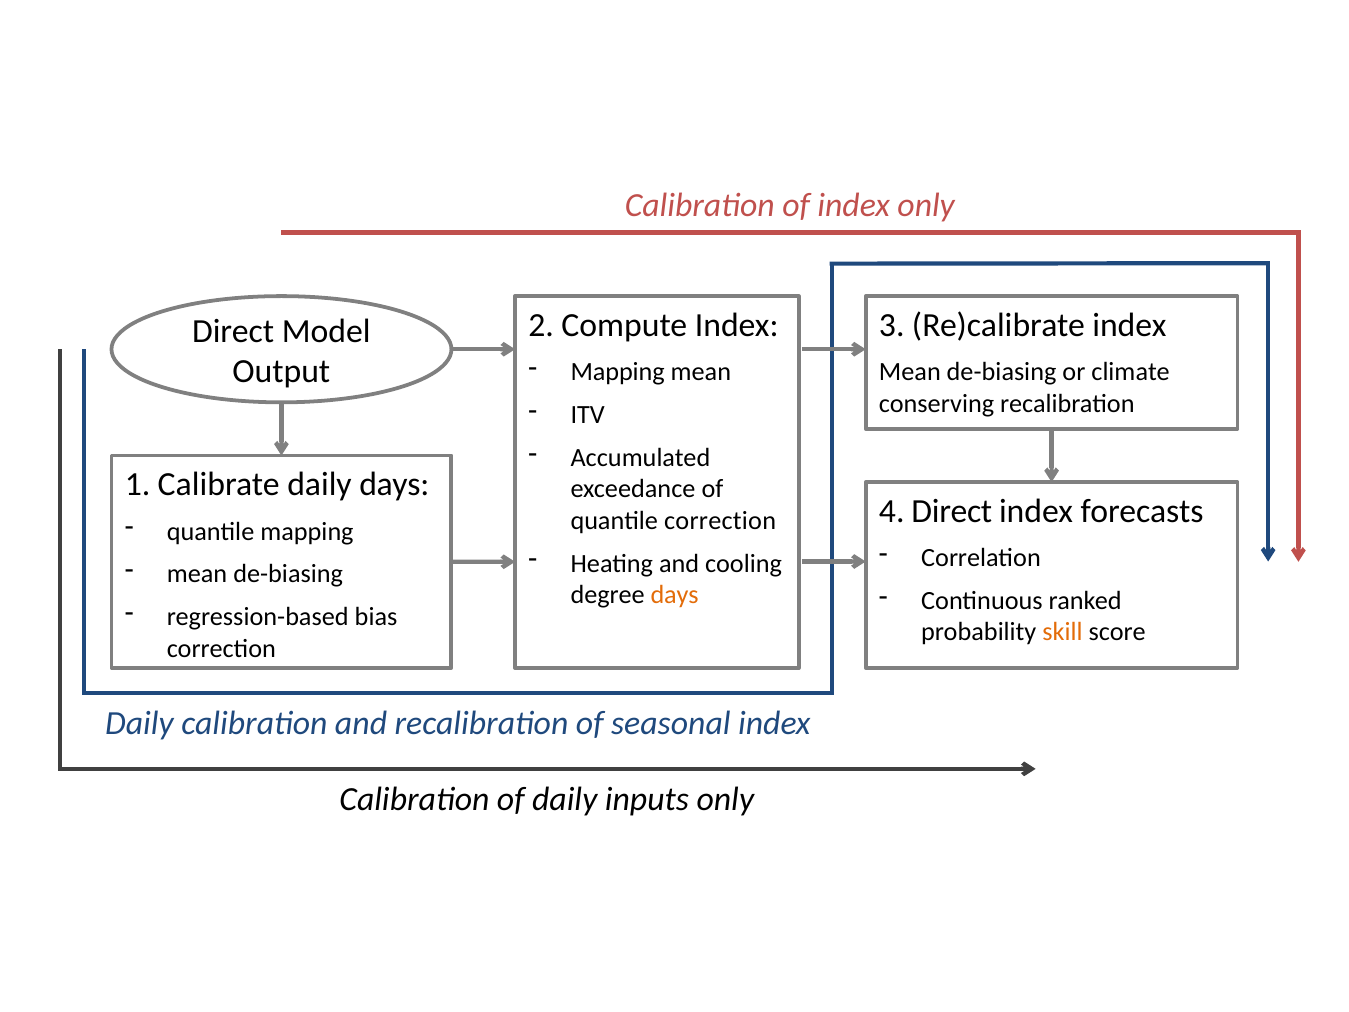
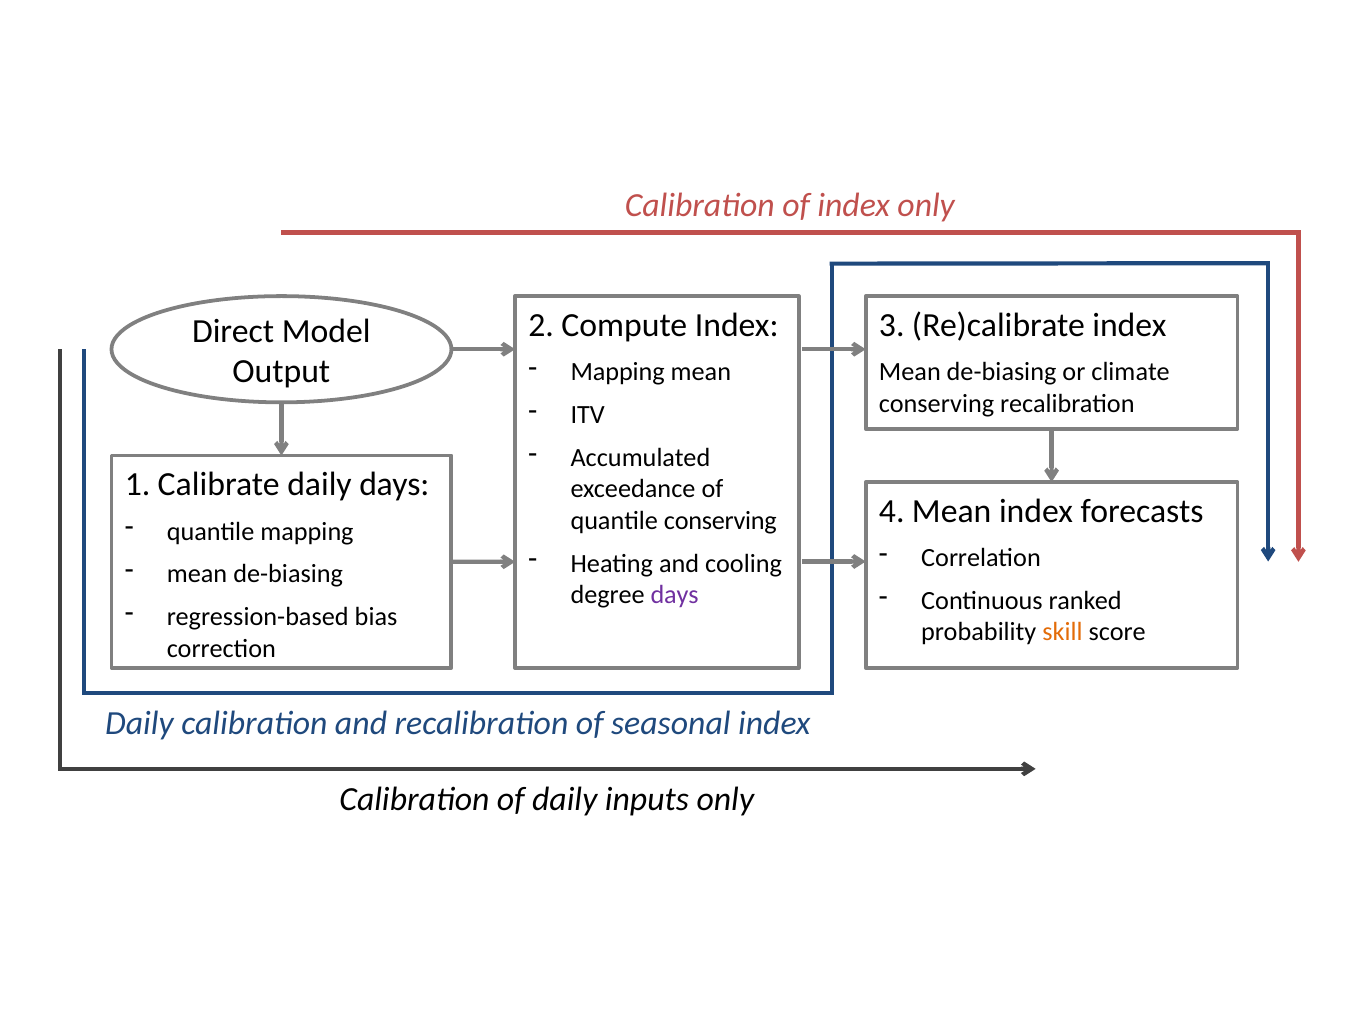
4 Direct: Direct -> Mean
quantile correction: correction -> conserving
days at (675, 595) colour: orange -> purple
